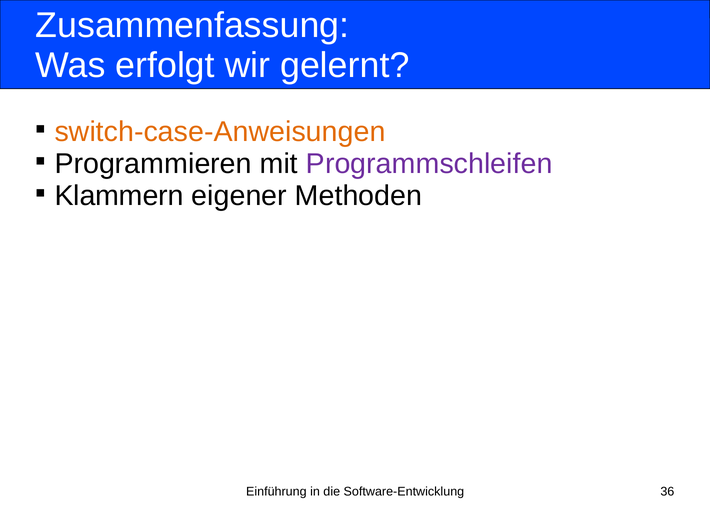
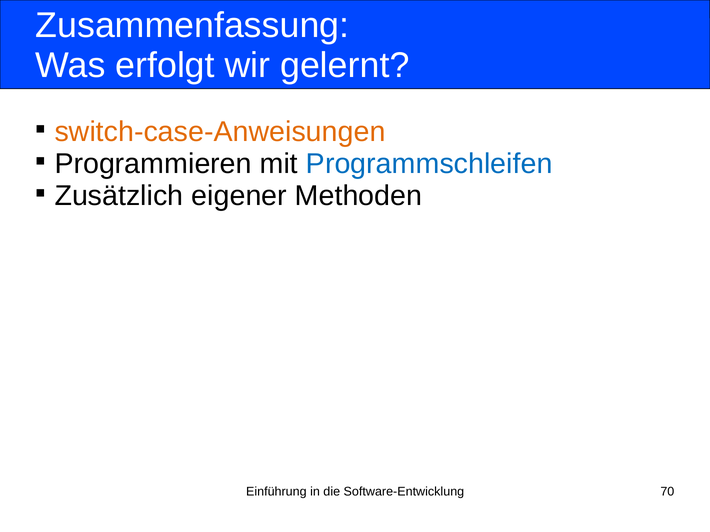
Programmschleifen colour: purple -> blue
Klammern: Klammern -> Zusätzlich
36: 36 -> 70
